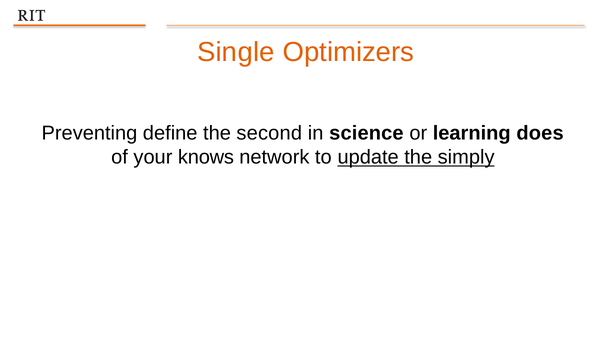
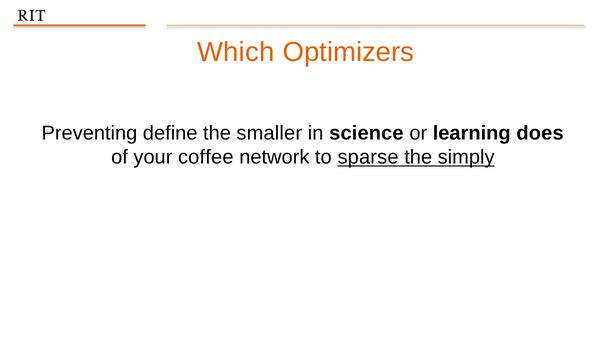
Single: Single -> Which
second: second -> smaller
knows: knows -> coffee
update: update -> sparse
